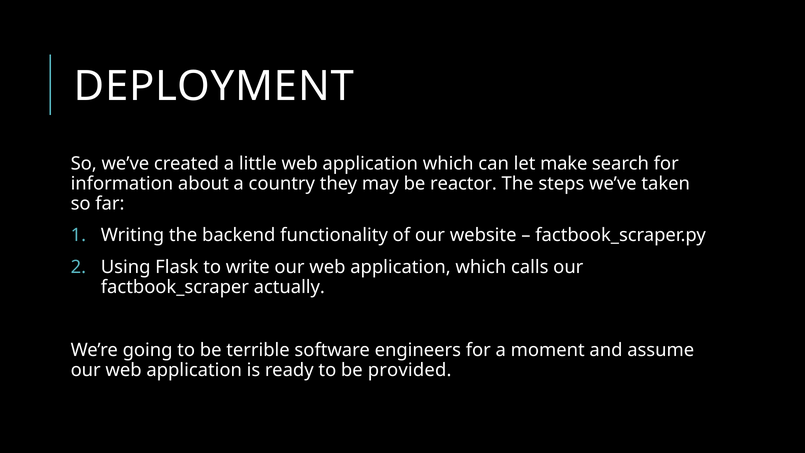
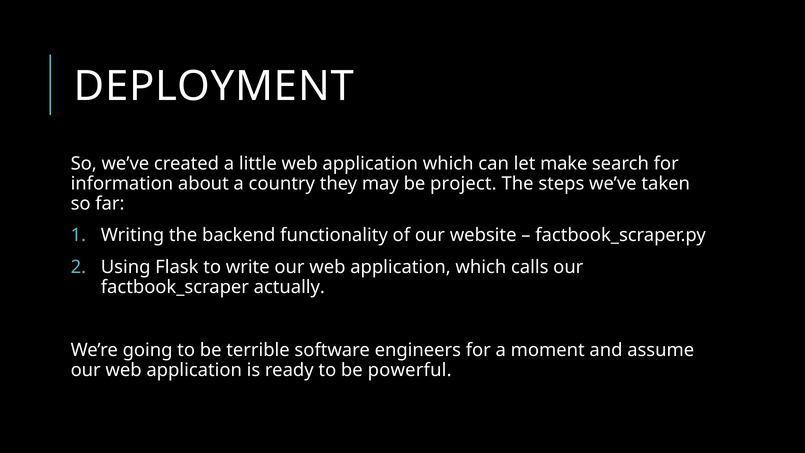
reactor: reactor -> project
provided: provided -> powerful
